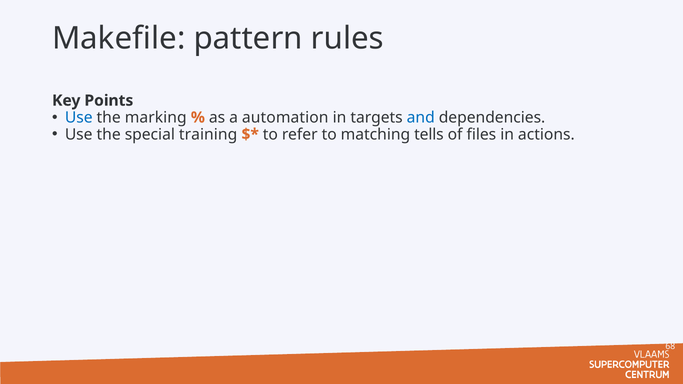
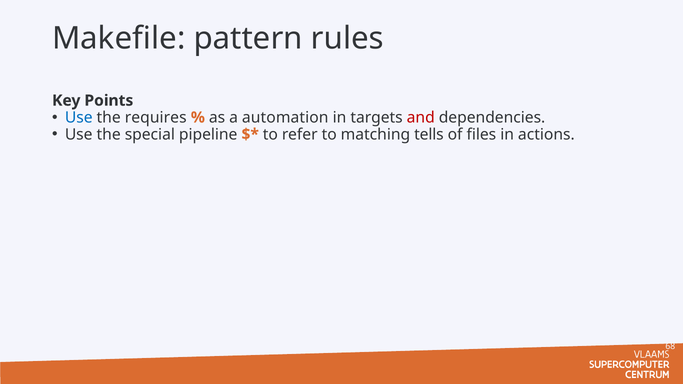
marking: marking -> requires
and colour: blue -> red
training: training -> pipeline
